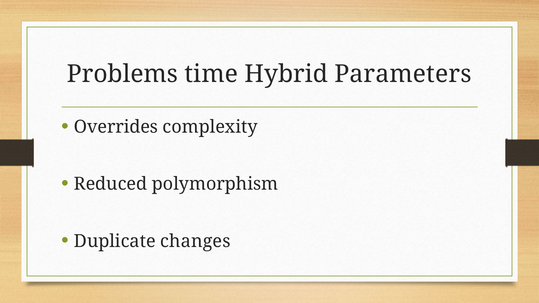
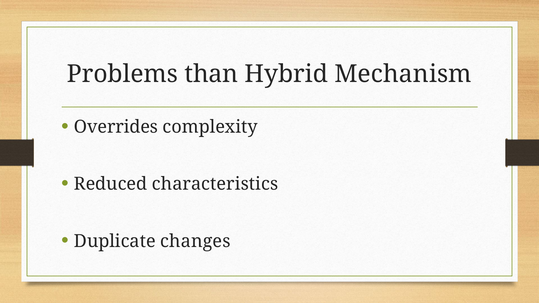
time: time -> than
Parameters: Parameters -> Mechanism
polymorphism: polymorphism -> characteristics
